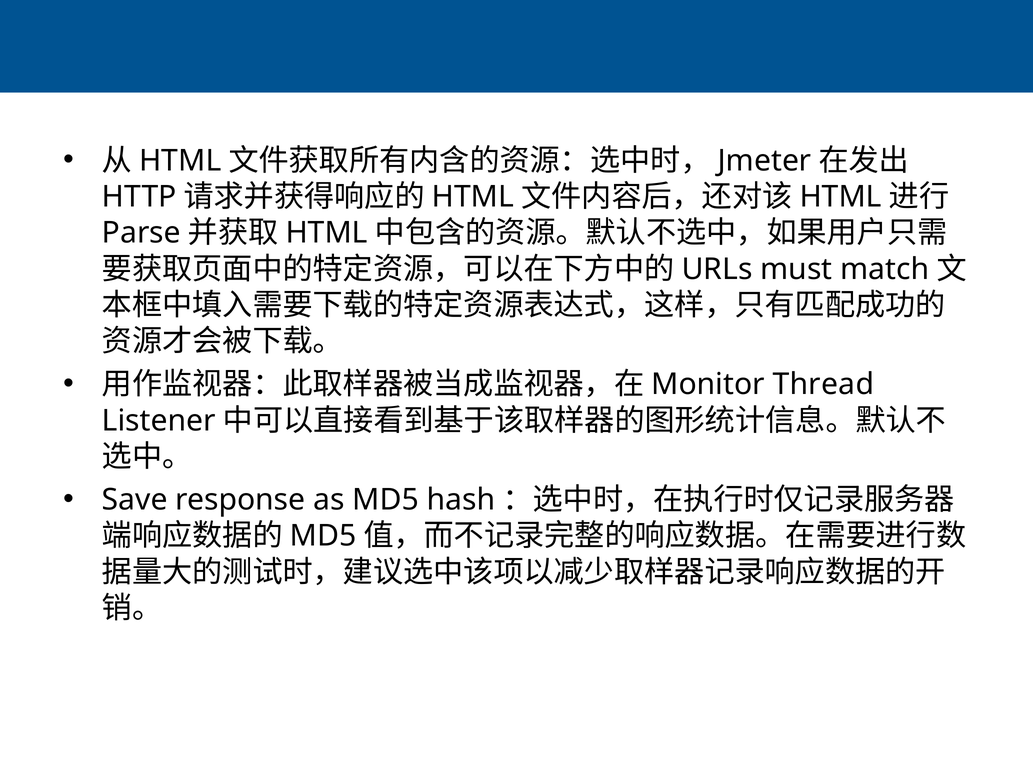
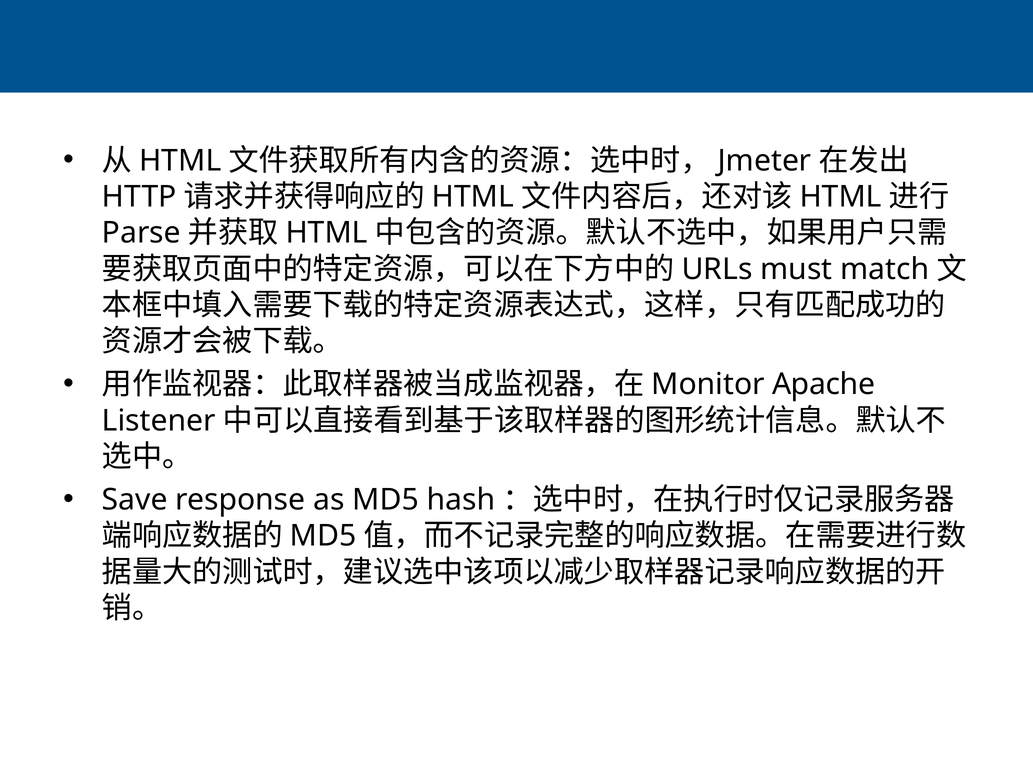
Thread: Thread -> Apache
